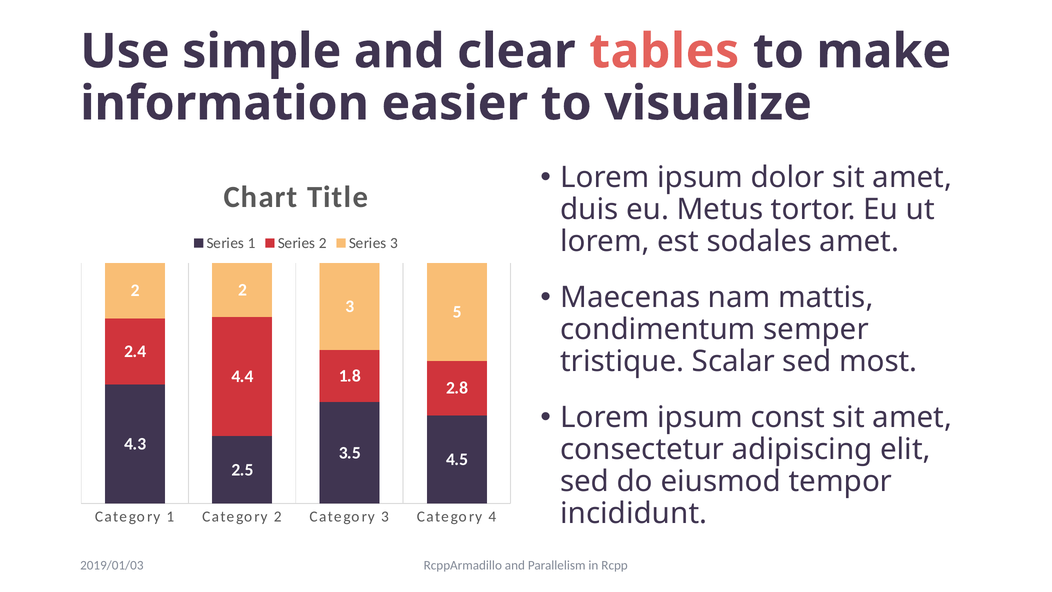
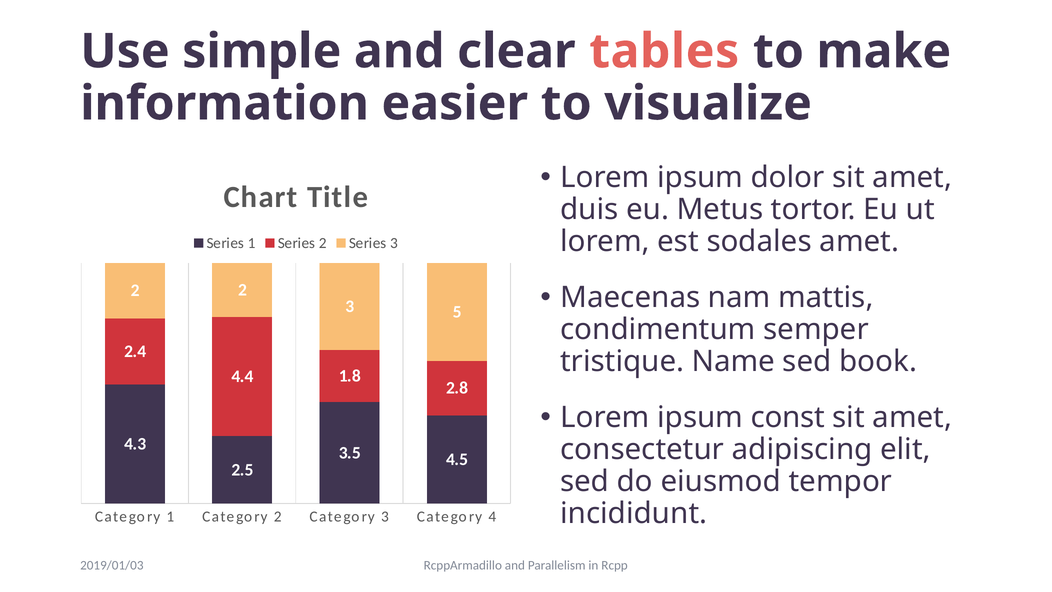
Scalar: Scalar -> Name
most: most -> book
